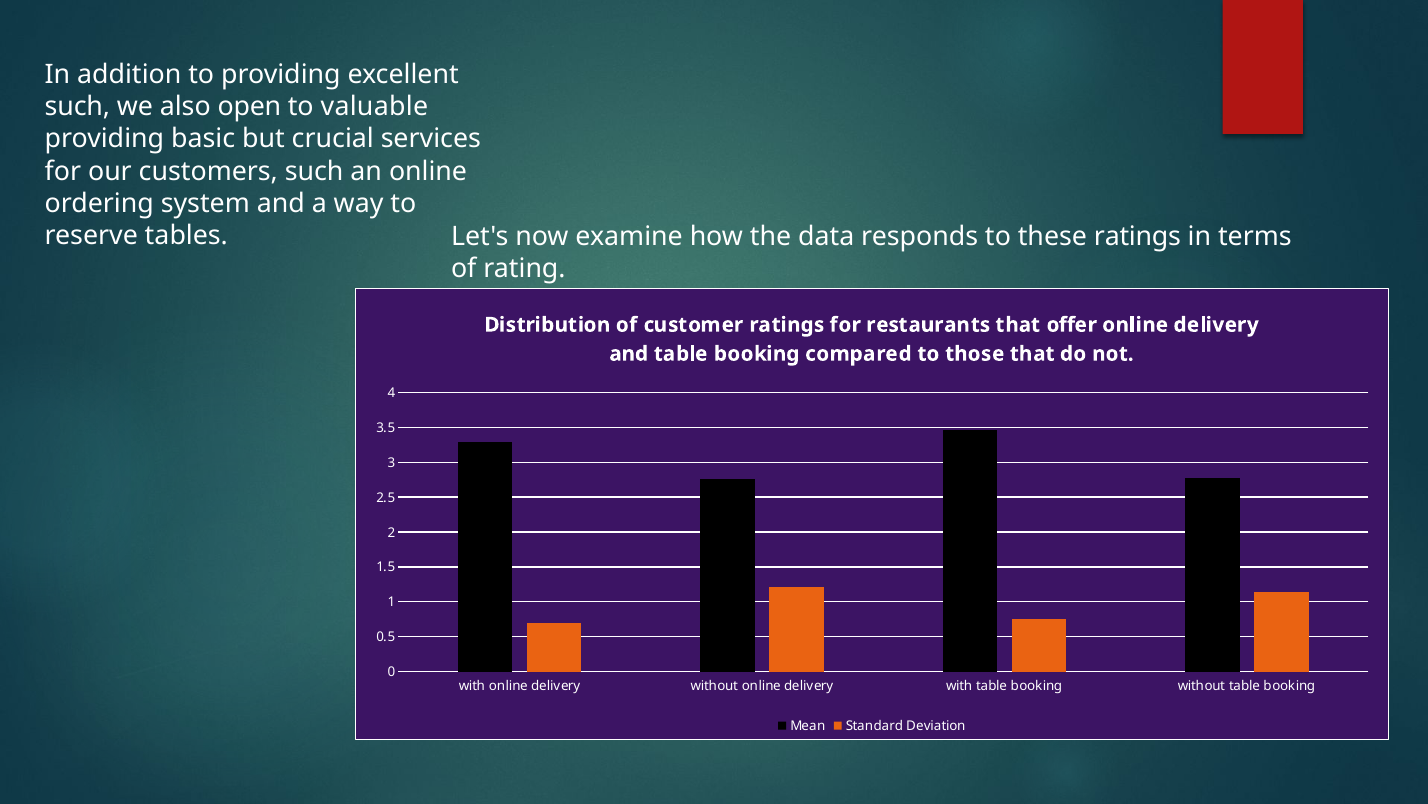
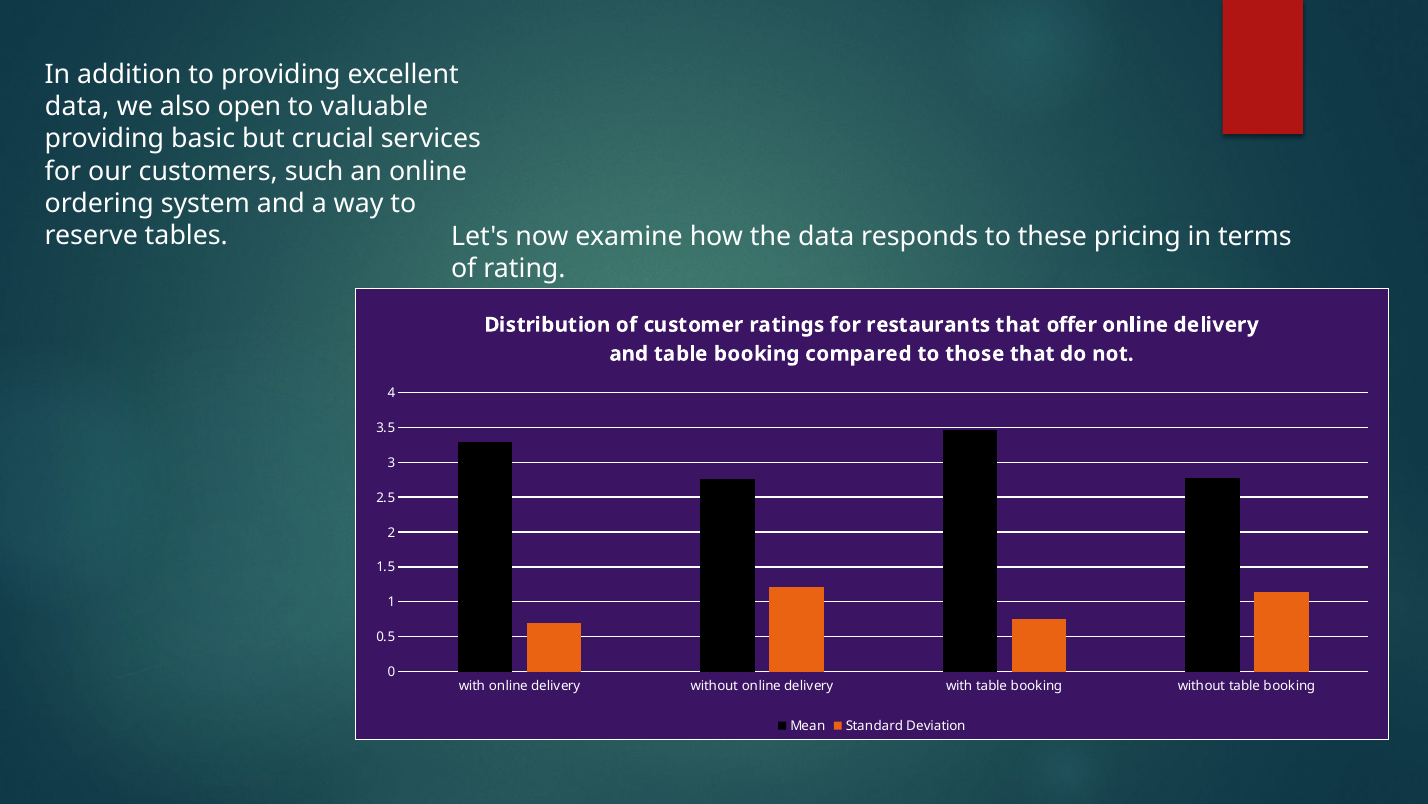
such at (77, 107): such -> data
these ratings: ratings -> pricing
